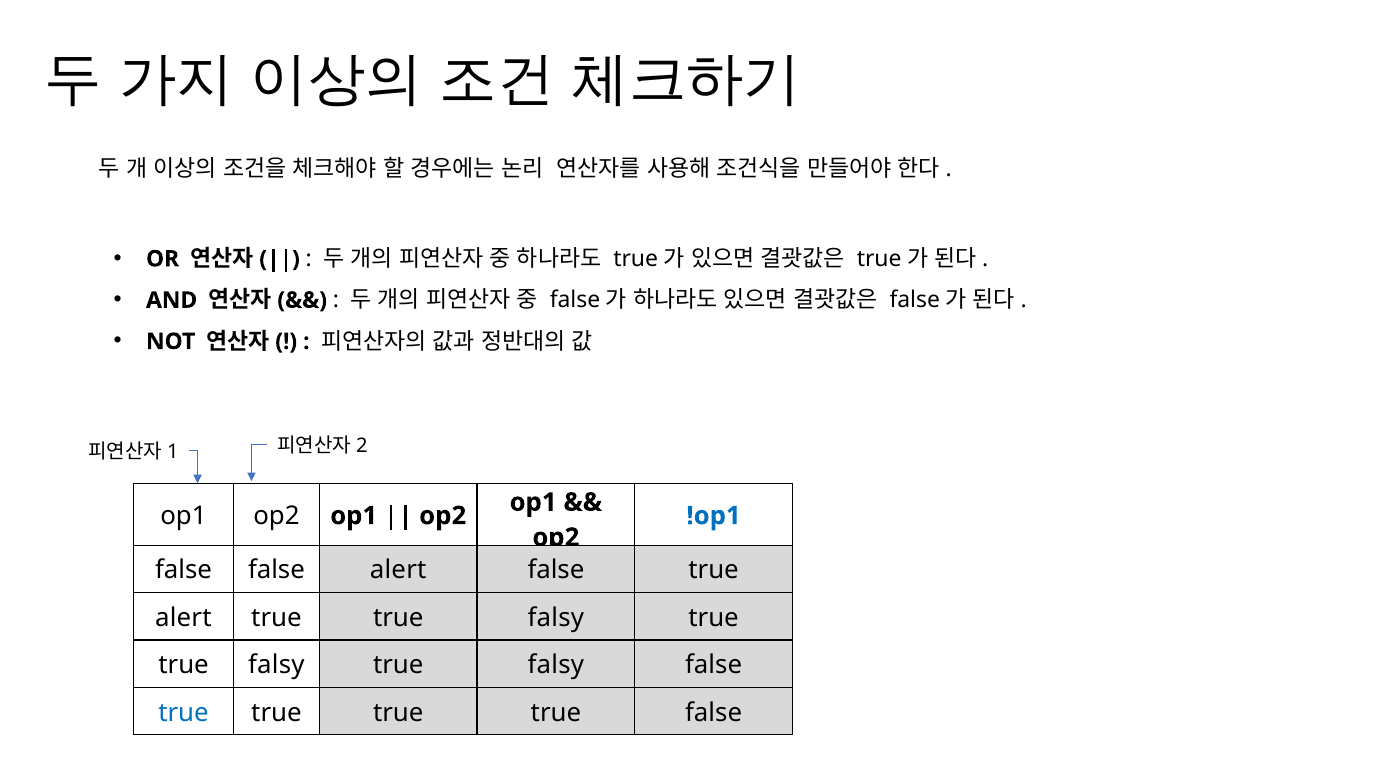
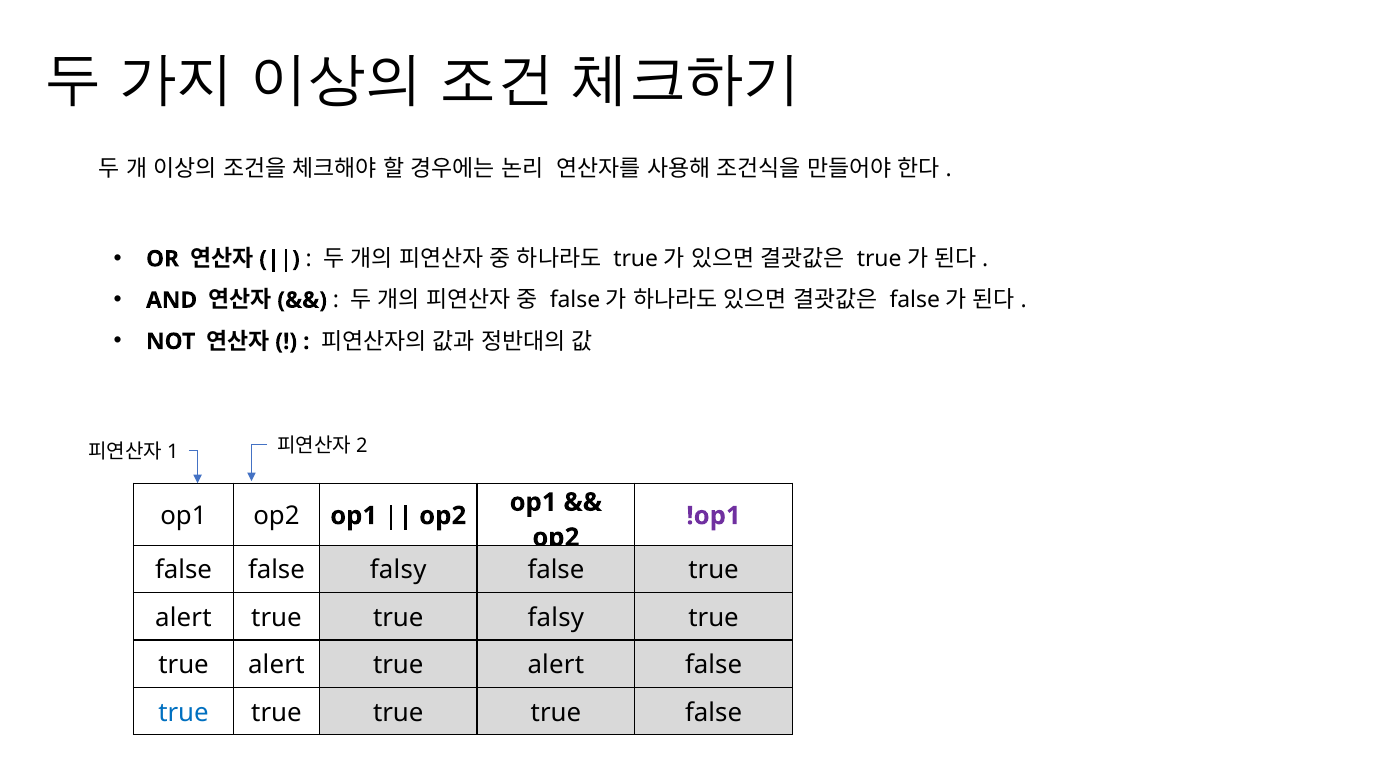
!op1 colour: blue -> purple
false alert: alert -> falsy
falsy at (276, 665): falsy -> alert
falsy at (556, 665): falsy -> alert
